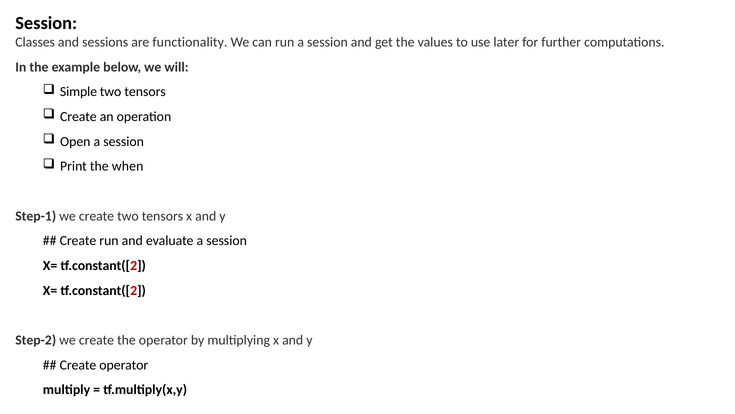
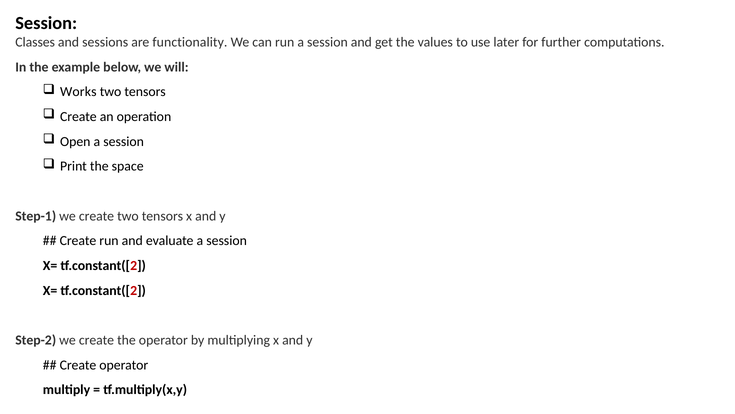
Simple: Simple -> Works
when: when -> space
